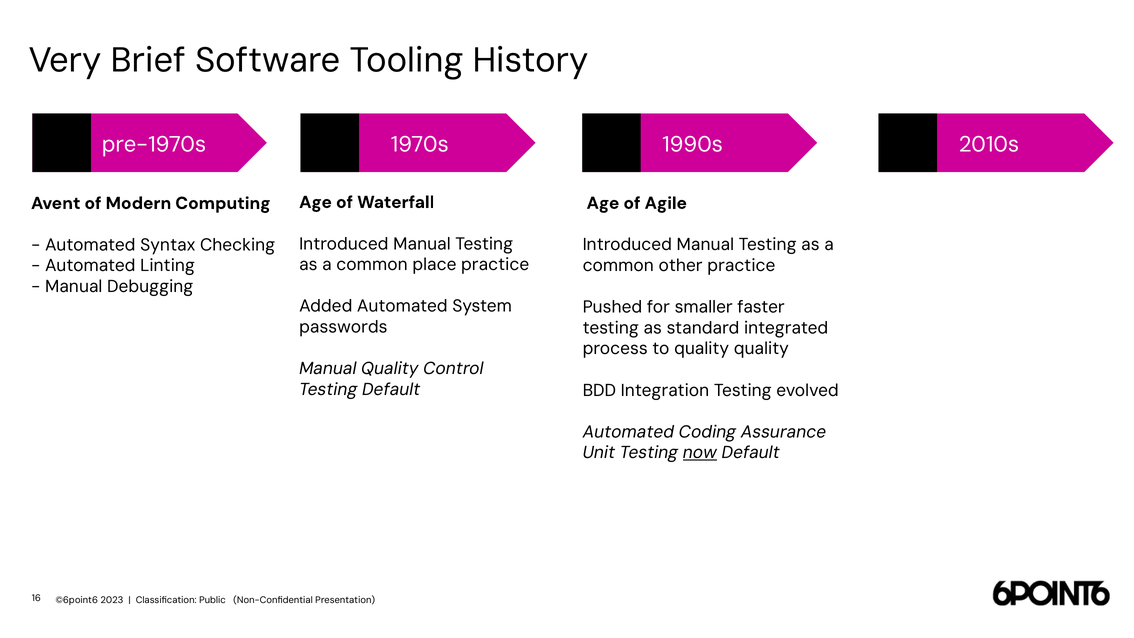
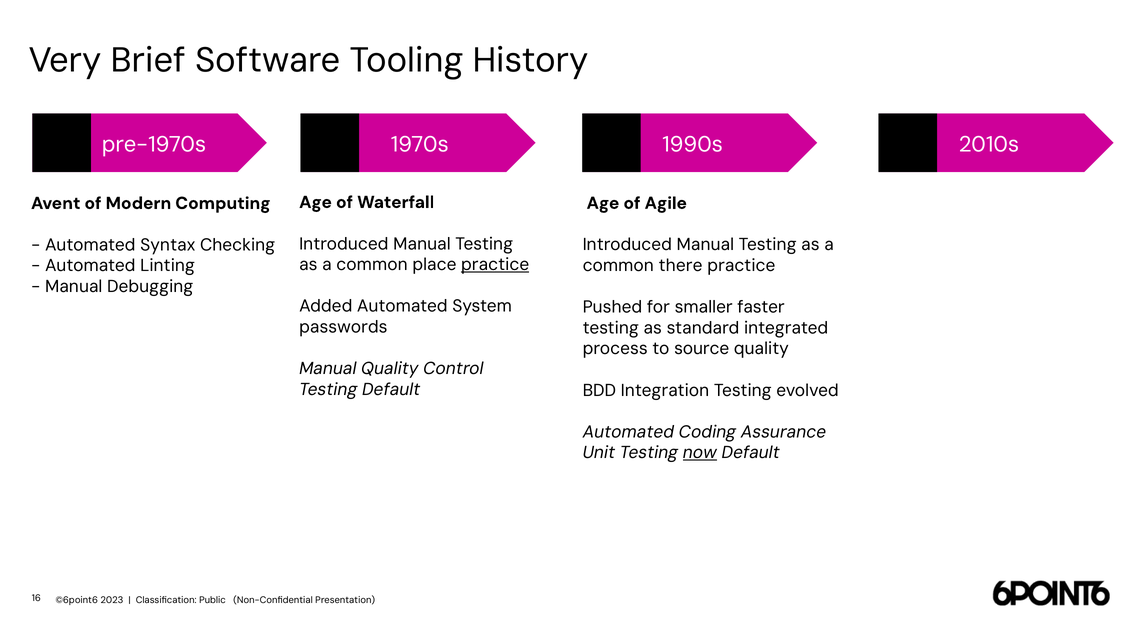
practice at (495, 265) underline: none -> present
other: other -> there
to quality: quality -> source
